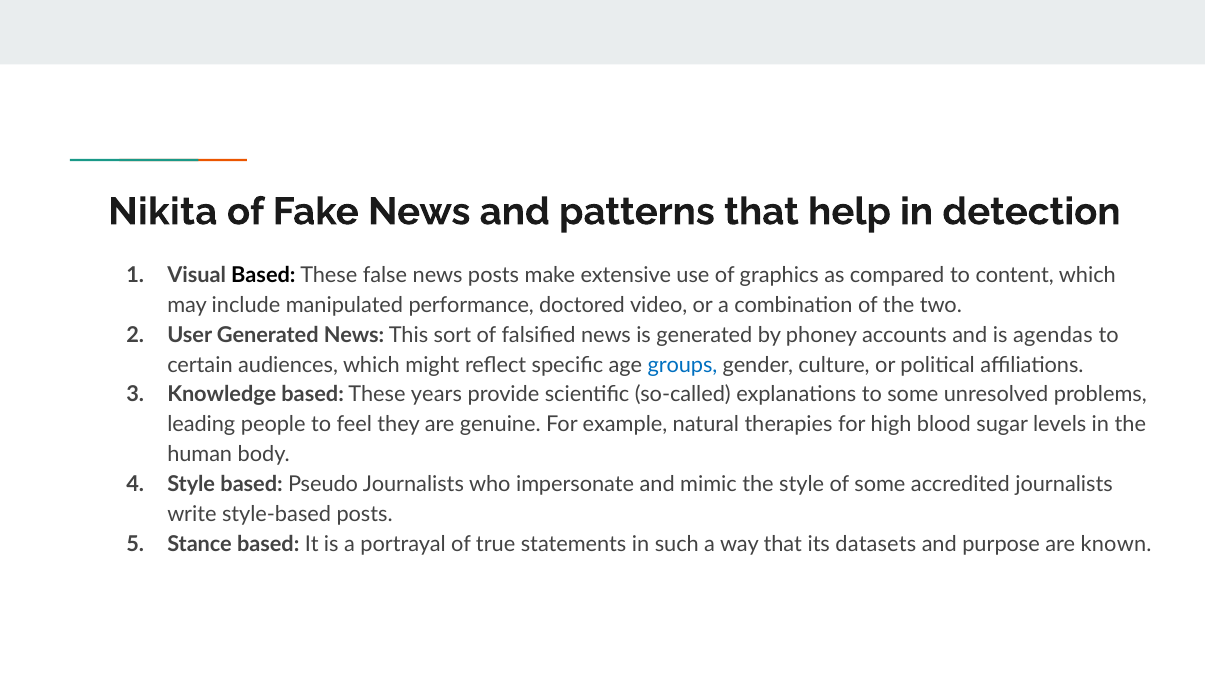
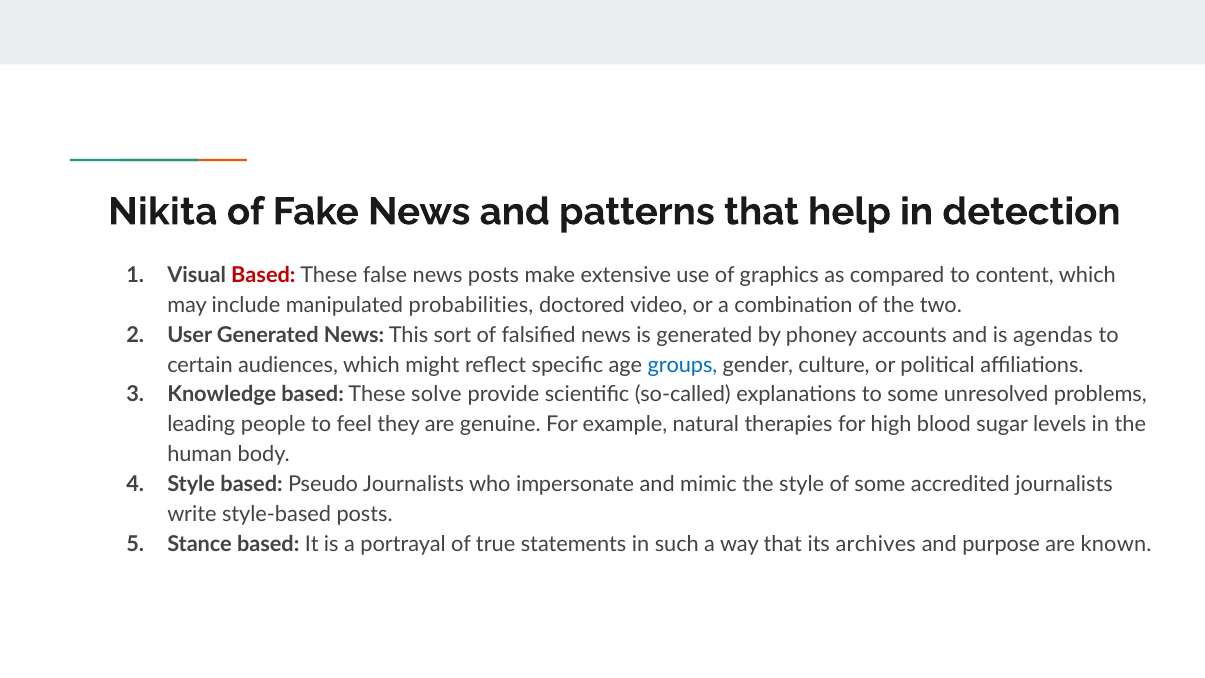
Based at (263, 275) colour: black -> red
performance: performance -> probabilities
years: years -> solve
datasets: datasets -> archives
